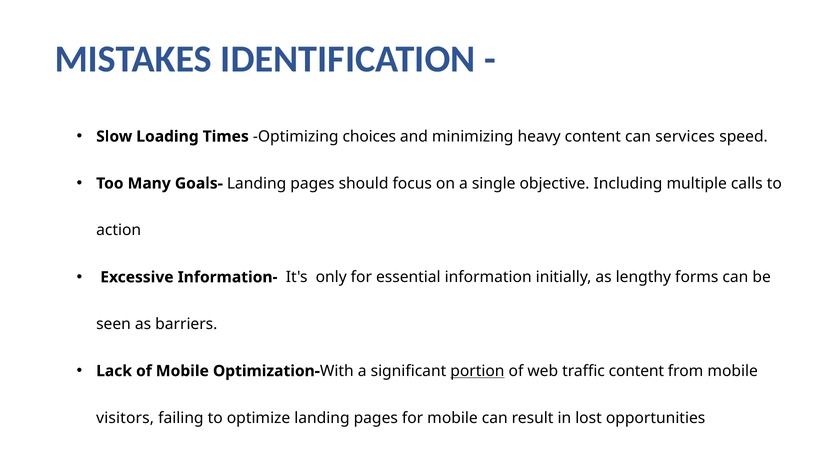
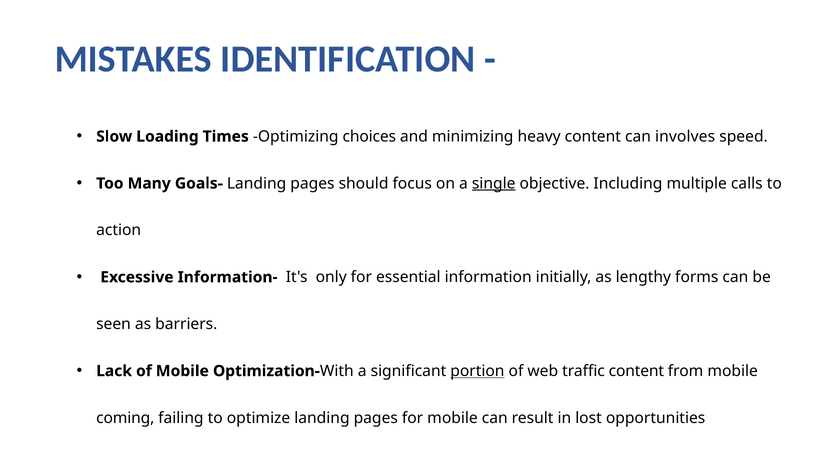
services: services -> involves
single underline: none -> present
visitors: visitors -> coming
